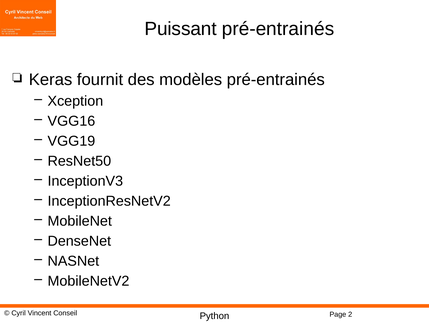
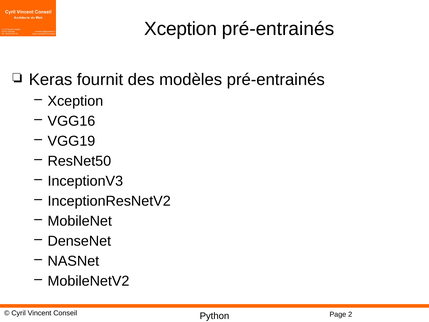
Puissant at (181, 29): Puissant -> Xception
